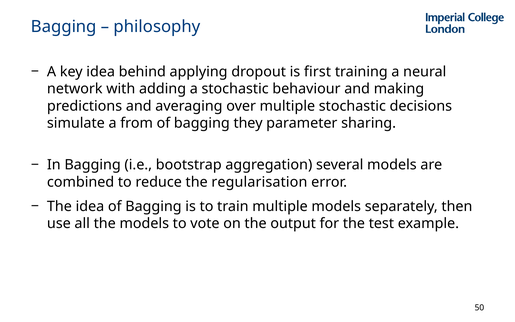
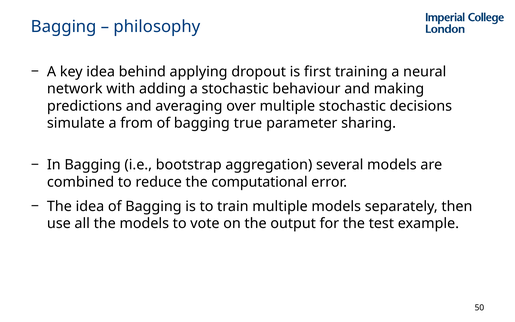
they: they -> true
regularisation: regularisation -> computational
